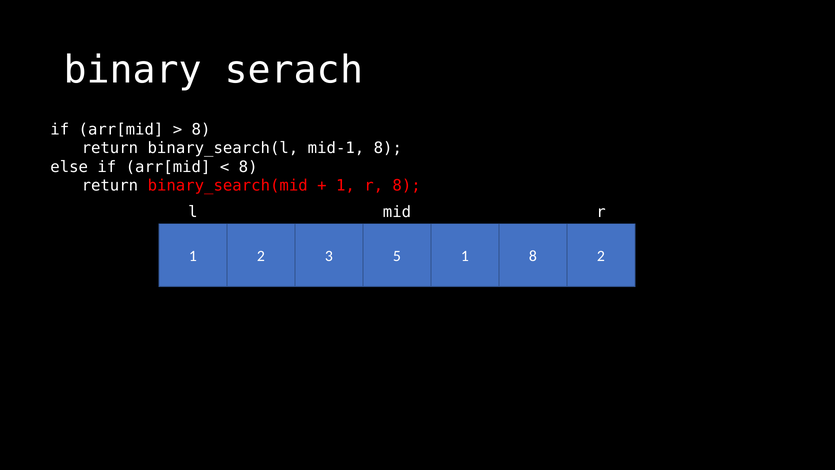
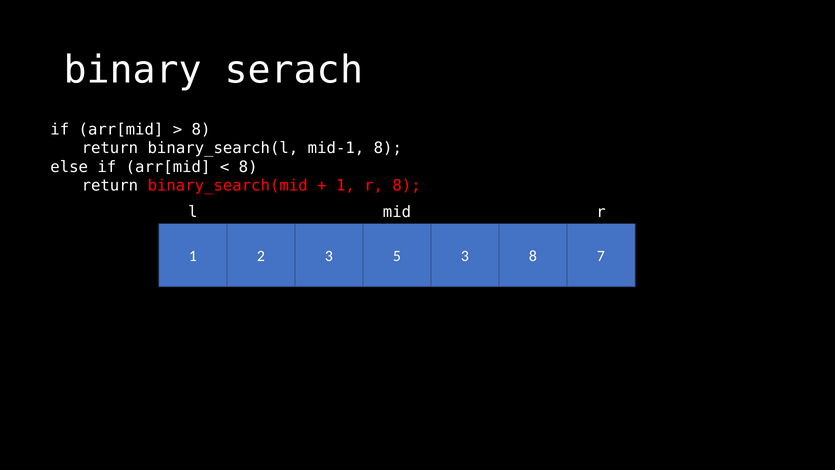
5 1: 1 -> 3
8 2: 2 -> 7
